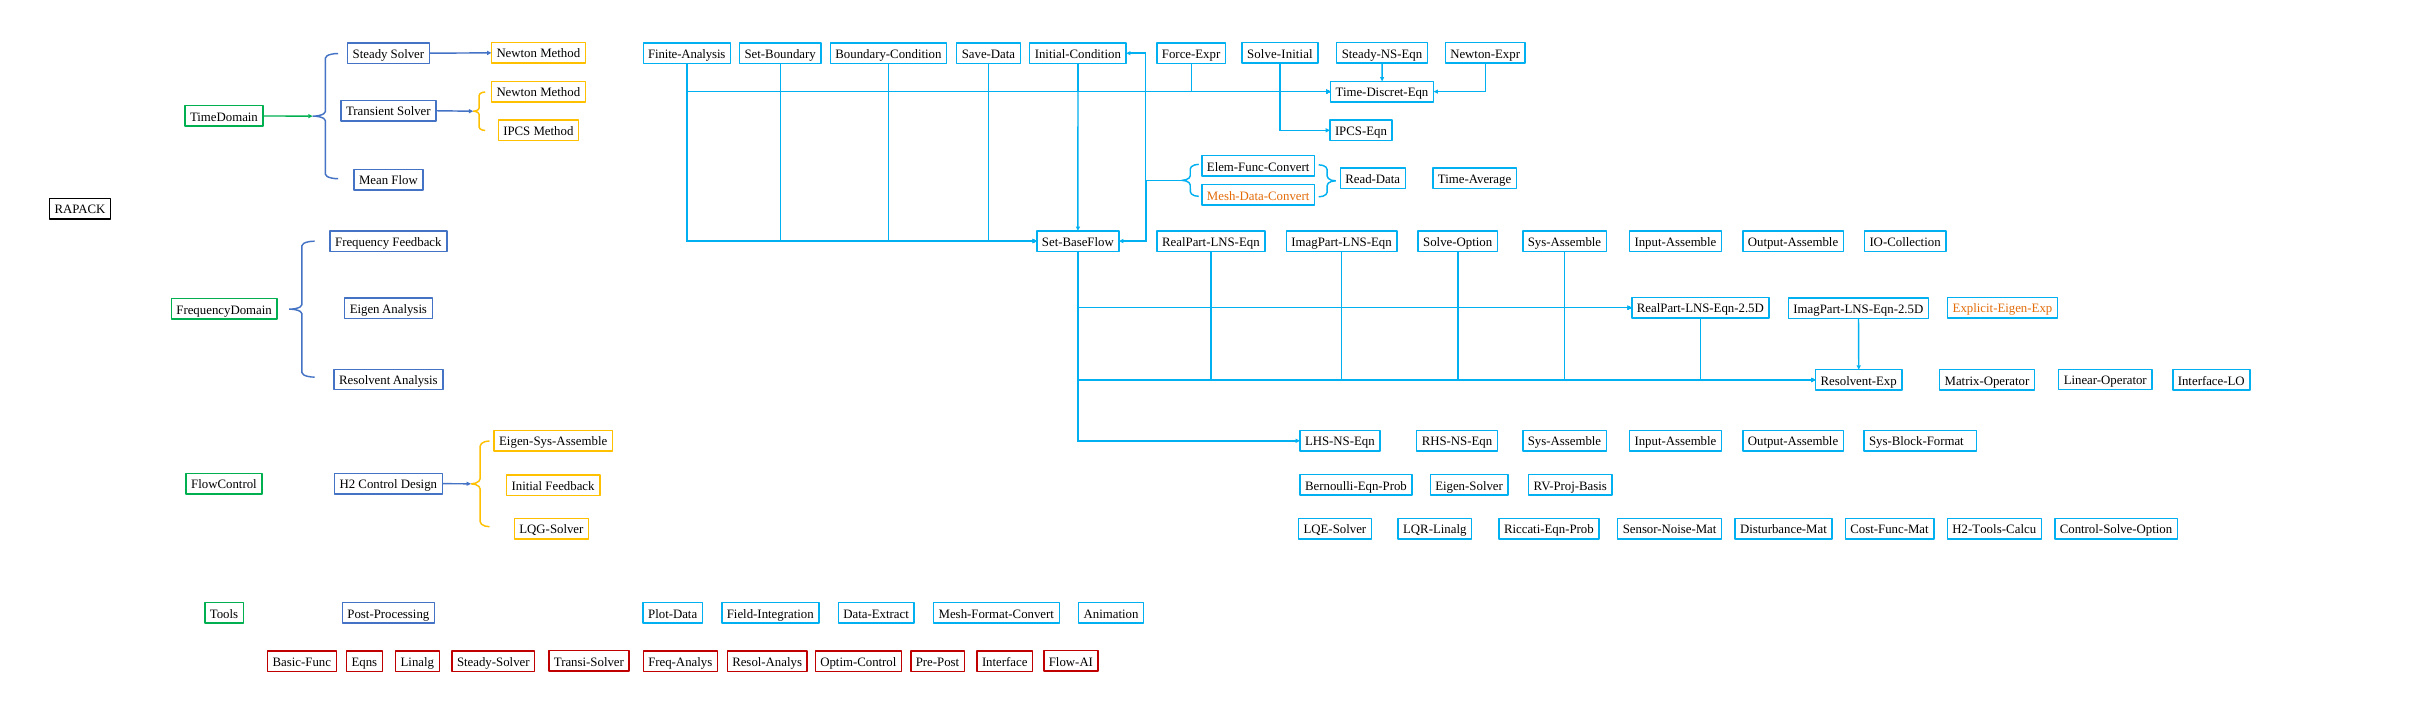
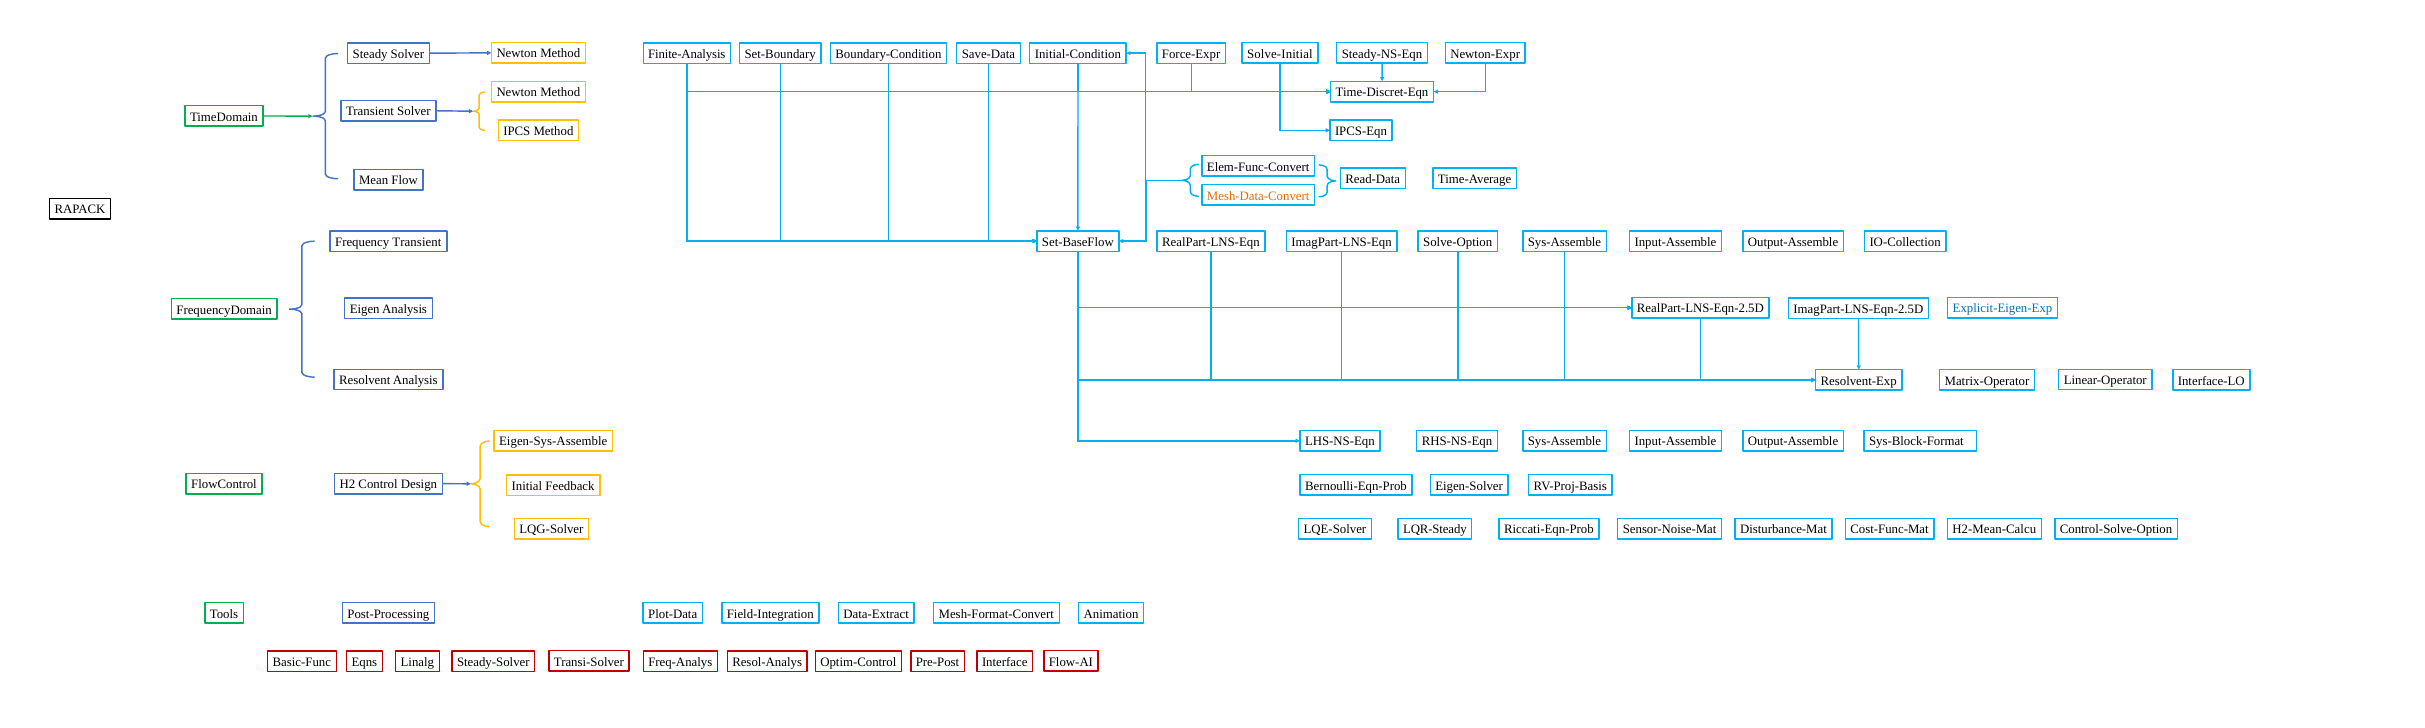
Frequency Feedback: Feedback -> Transient
Explicit-Eigen-Exp colour: orange -> blue
LQR-Linalg: LQR-Linalg -> LQR-Steady
H2-Tools-Calcu: H2-Tools-Calcu -> H2-Mean-Calcu
